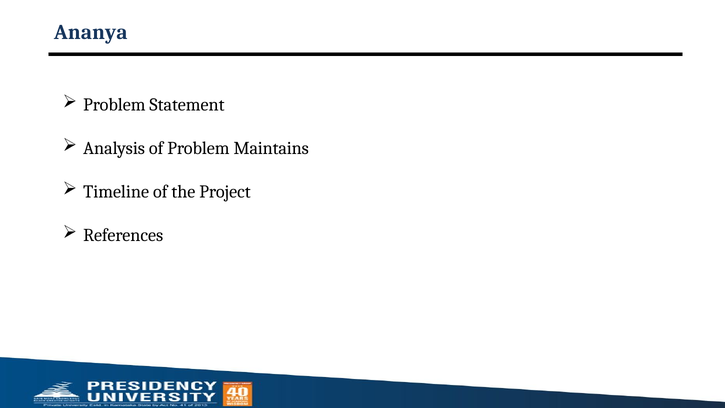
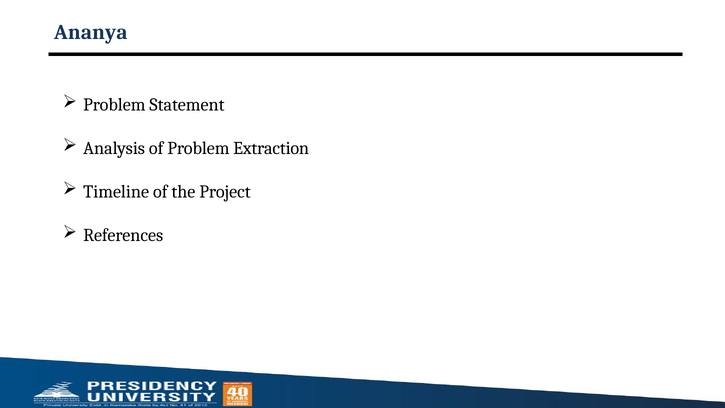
Maintains: Maintains -> Extraction
